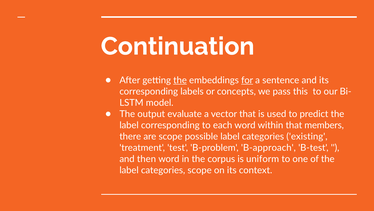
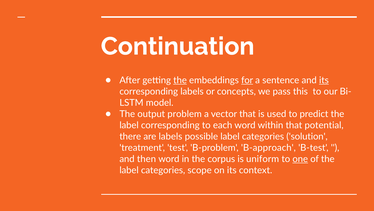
its at (324, 80) underline: none -> present
evaluate: evaluate -> problem
members: members -> potential
are scope: scope -> labels
existing: existing -> solution
one underline: none -> present
